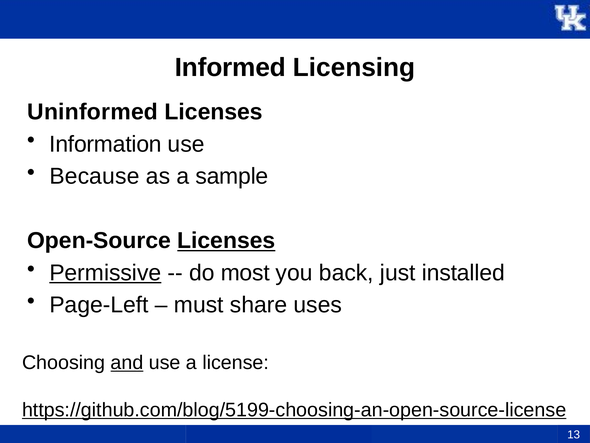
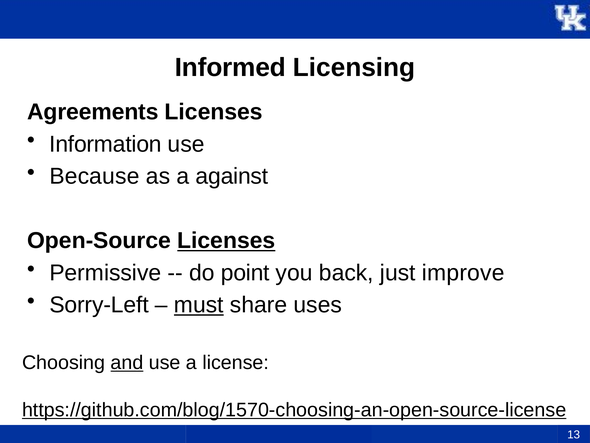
Uninformed: Uninformed -> Agreements
sample: sample -> against
Permissive underline: present -> none
most: most -> point
installed: installed -> improve
Page-Left: Page-Left -> Sorry-Left
must underline: none -> present
https://github.com/blog/5199-choosing-an-open-source-license: https://github.com/blog/5199-choosing-an-open-source-license -> https://github.com/blog/1570-choosing-an-open-source-license
